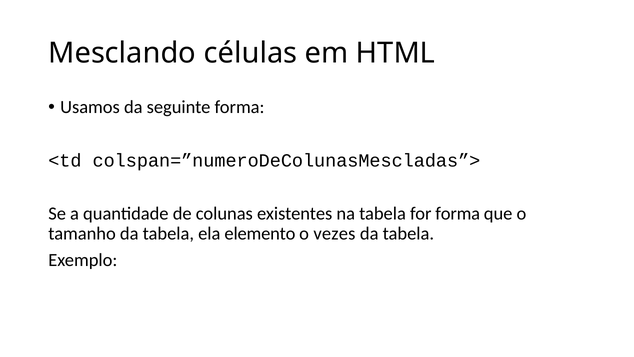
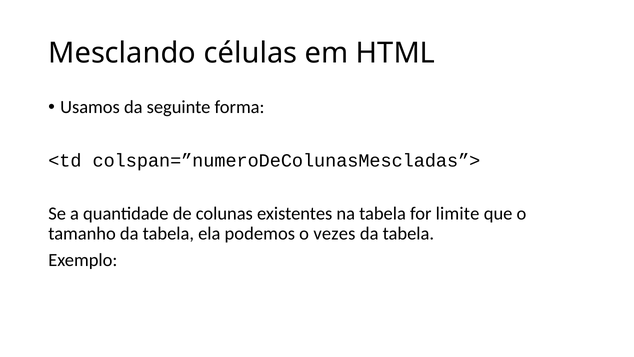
for forma: forma -> limite
elemento: elemento -> podemos
